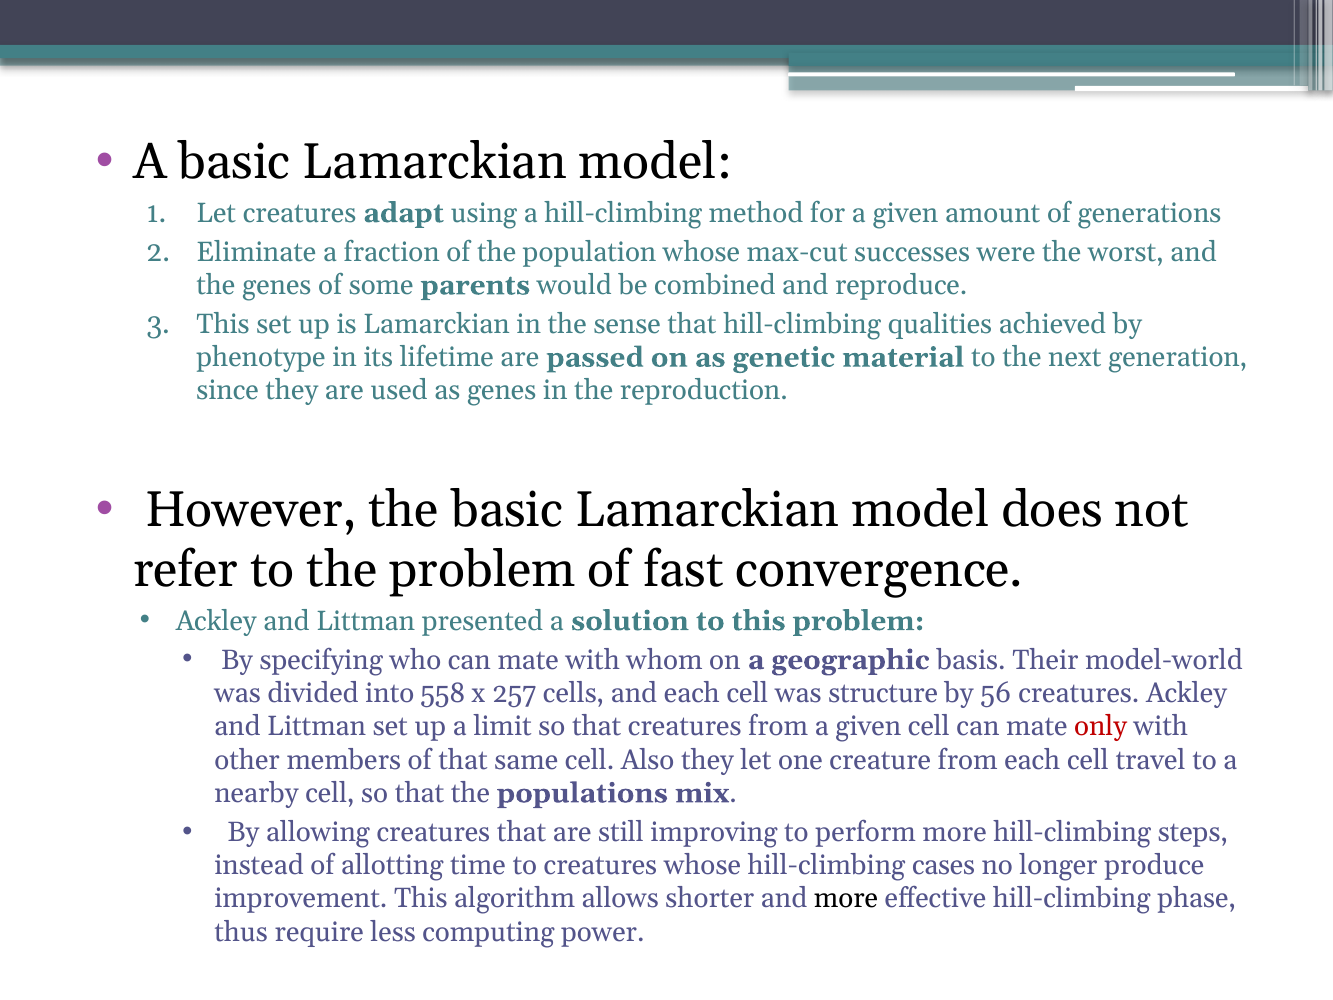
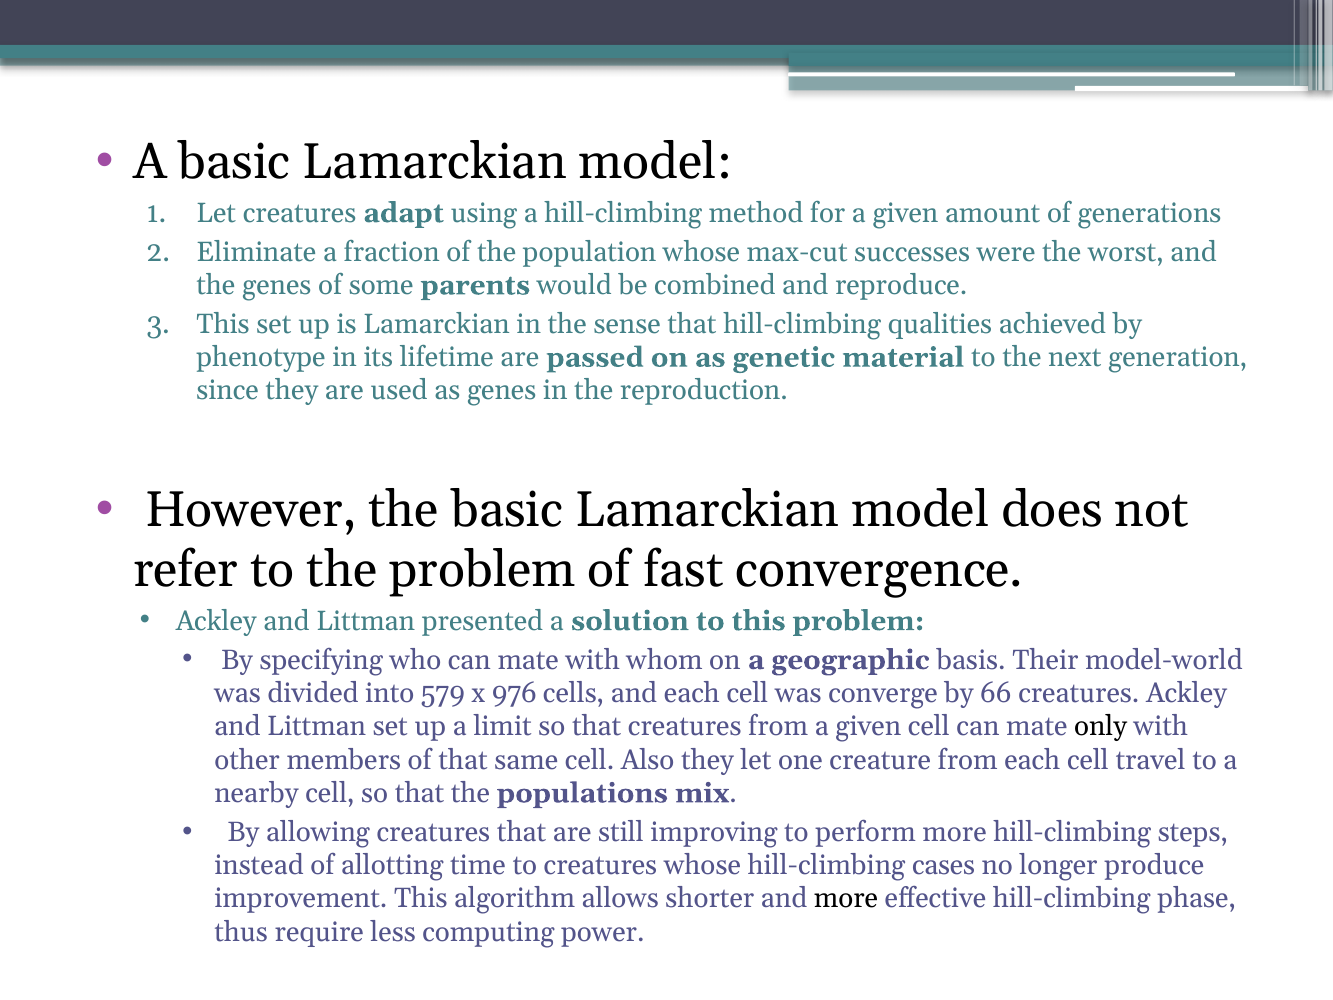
558: 558 -> 579
257: 257 -> 976
structure: structure -> converge
56: 56 -> 66
only colour: red -> black
